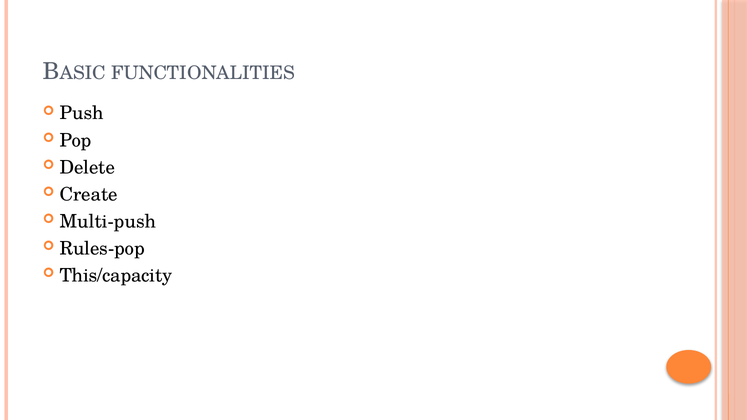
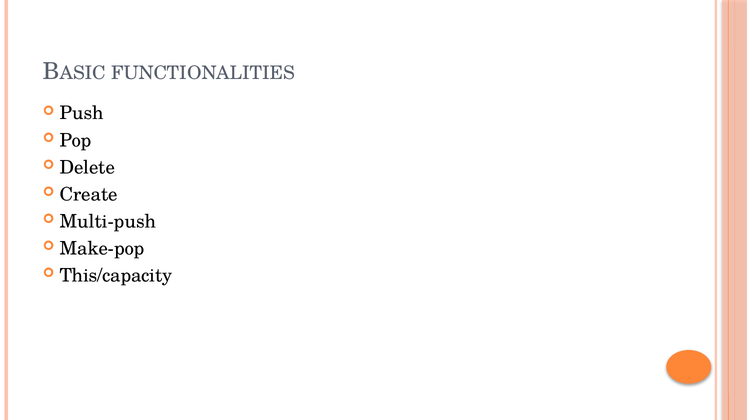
Rules-pop: Rules-pop -> Make-pop
